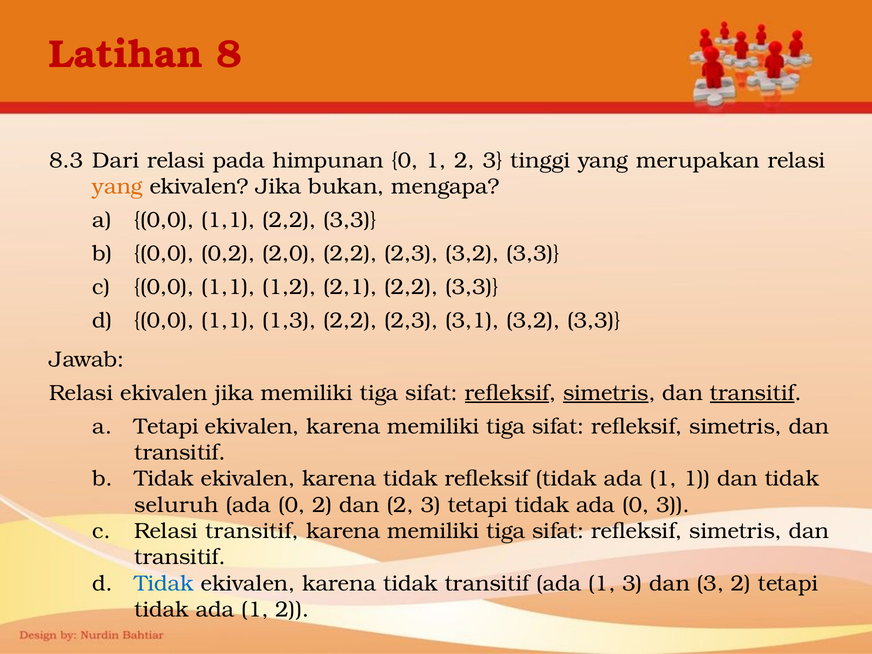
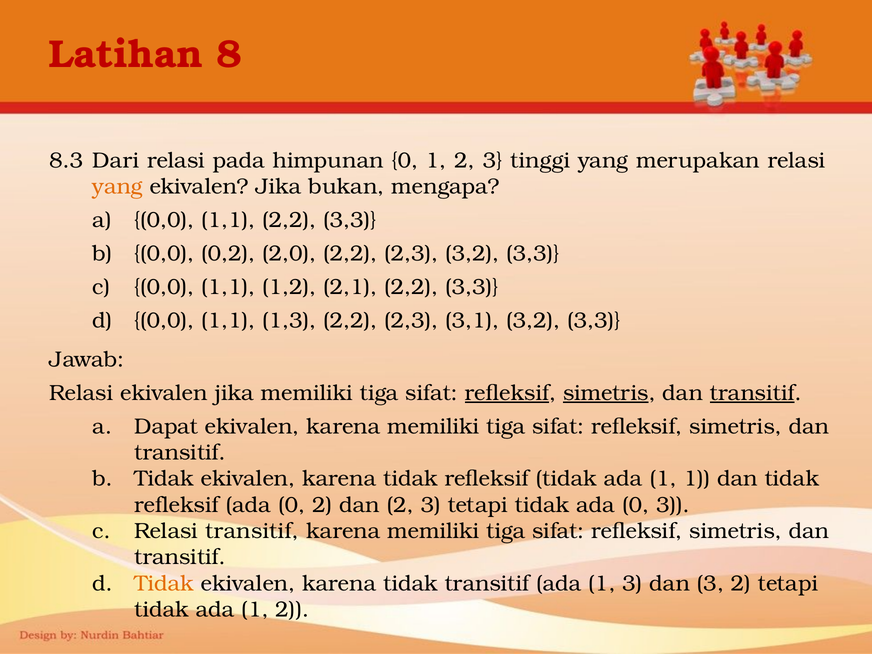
Tetapi at (166, 426): Tetapi -> Dapat
seluruh at (176, 505): seluruh -> refleksif
Tidak at (164, 583) colour: blue -> orange
